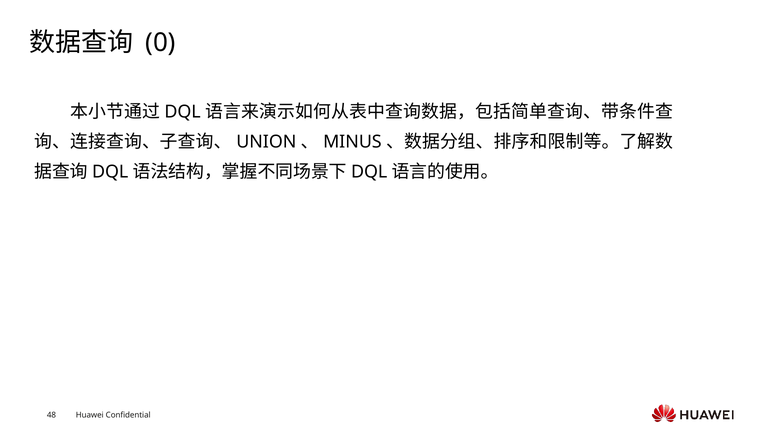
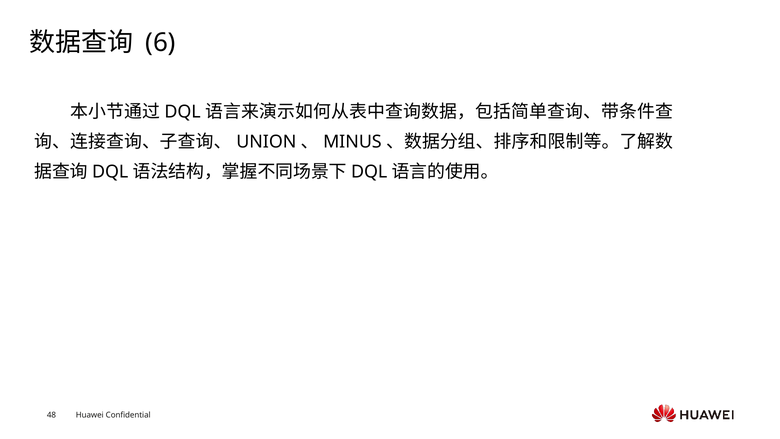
0: 0 -> 6
